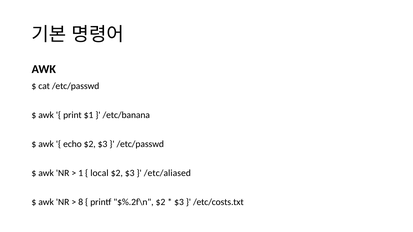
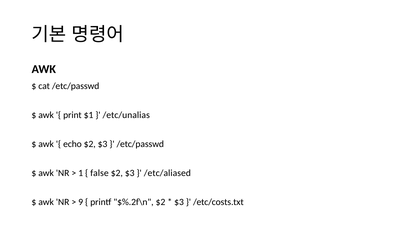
/etc/banana: /etc/banana -> /etc/unalias
local: local -> false
8: 8 -> 9
